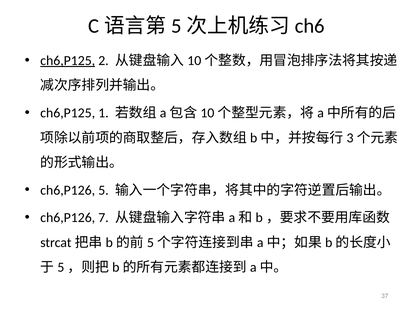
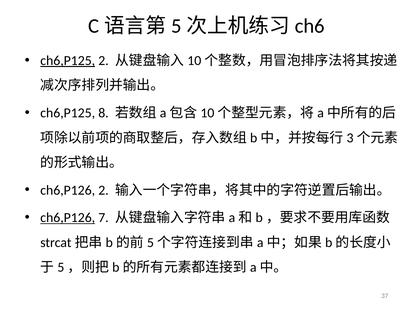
1: 1 -> 8
ch6,P126 5: 5 -> 2
ch6,P126 at (68, 218) underline: none -> present
